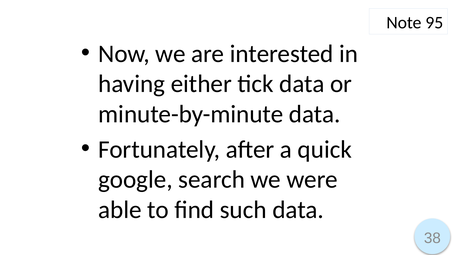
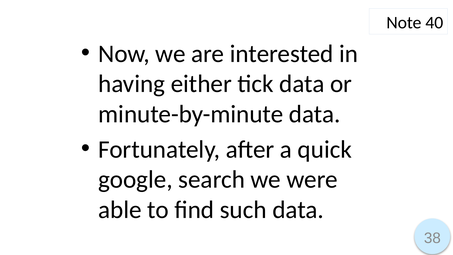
95: 95 -> 40
